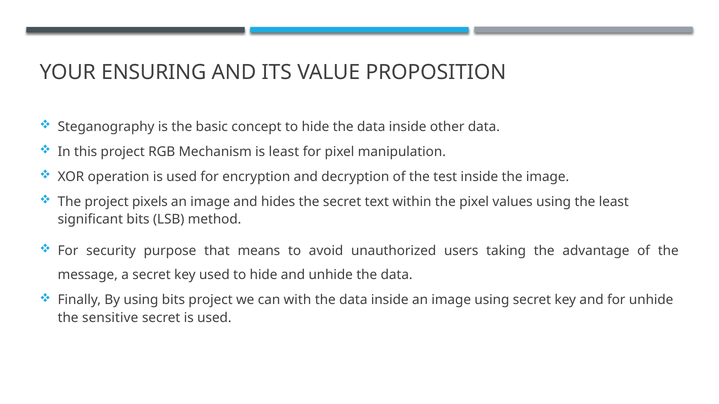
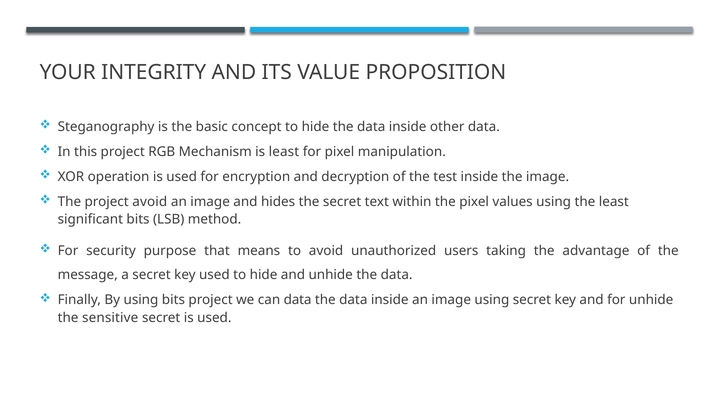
ENSURING: ENSURING -> INTEGRITY
project pixels: pixels -> avoid
can with: with -> data
